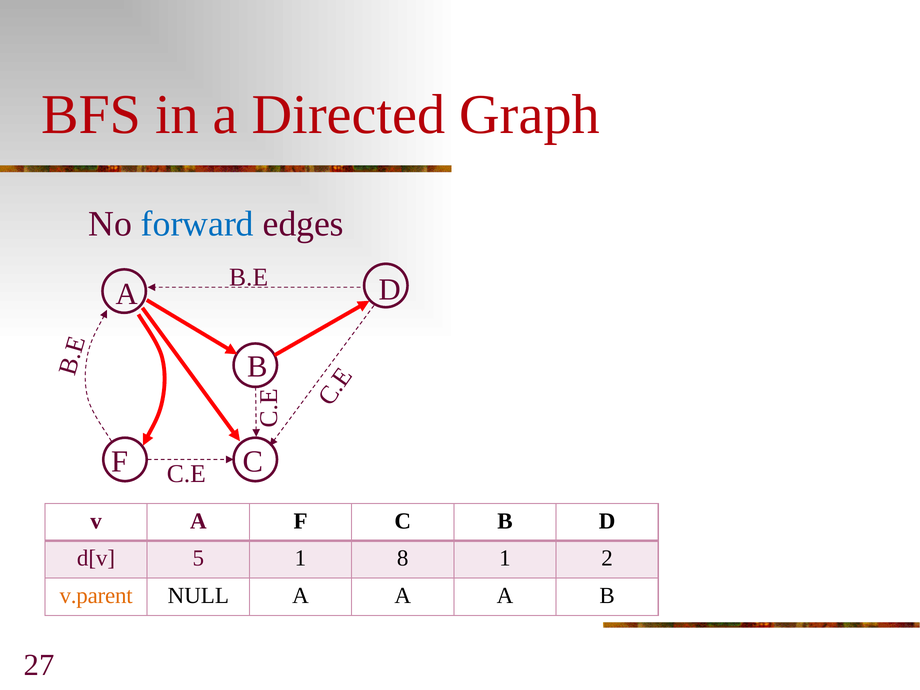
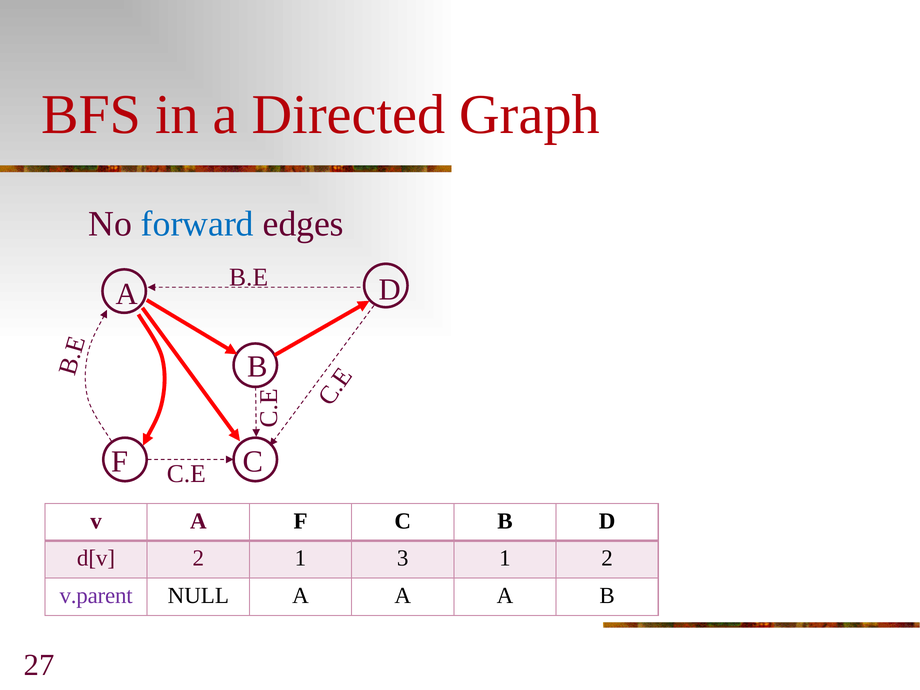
d[v 5: 5 -> 2
8: 8 -> 3
v.parent colour: orange -> purple
